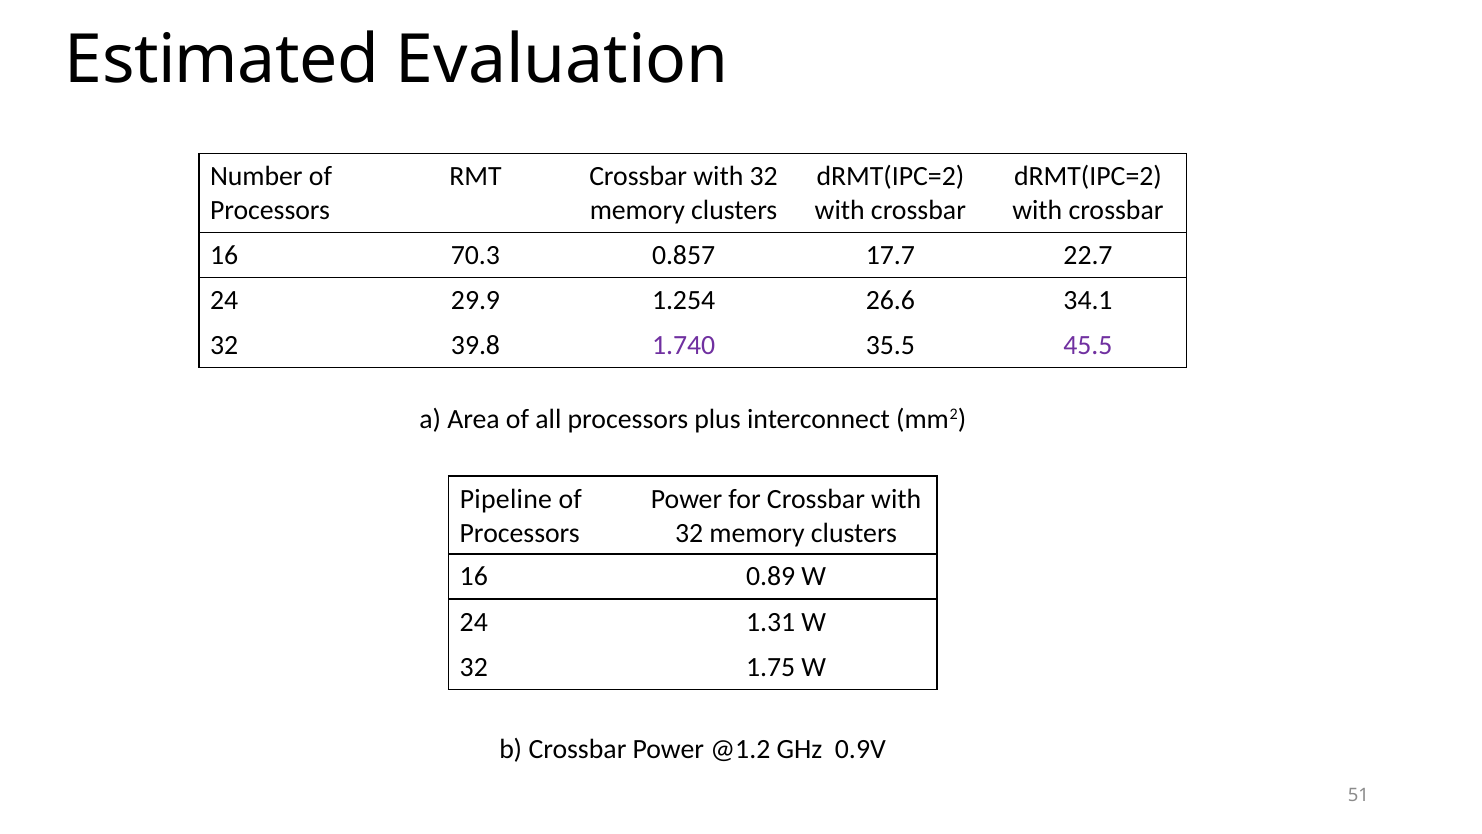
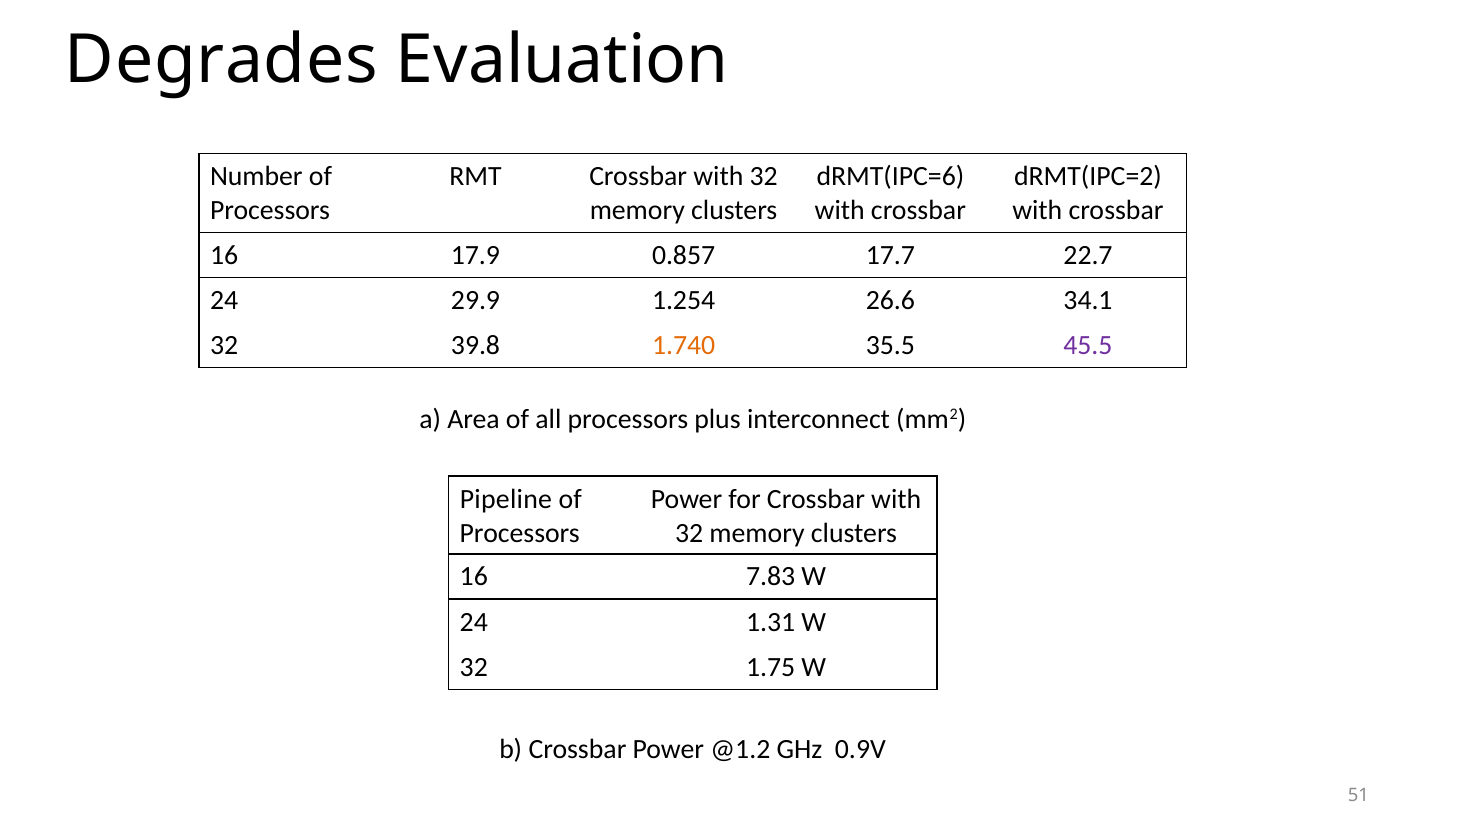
Estimated: Estimated -> Degrades
dRMT(IPC=2 at (890, 176): dRMT(IPC=2 -> dRMT(IPC=6
70.3: 70.3 -> 17.9
1.740 colour: purple -> orange
0.89: 0.89 -> 7.83
